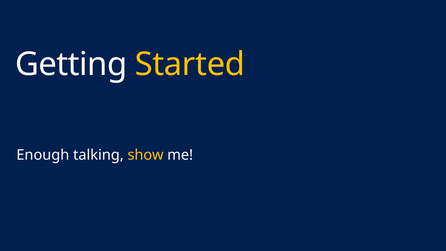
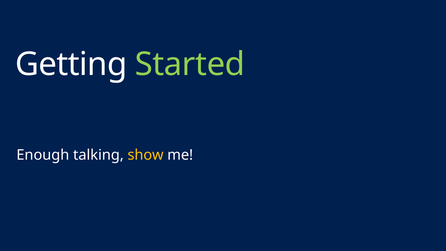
Started colour: yellow -> light green
